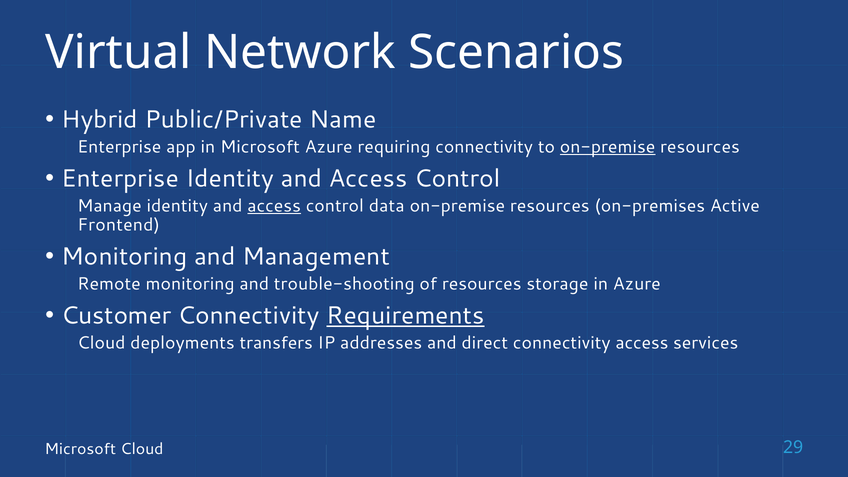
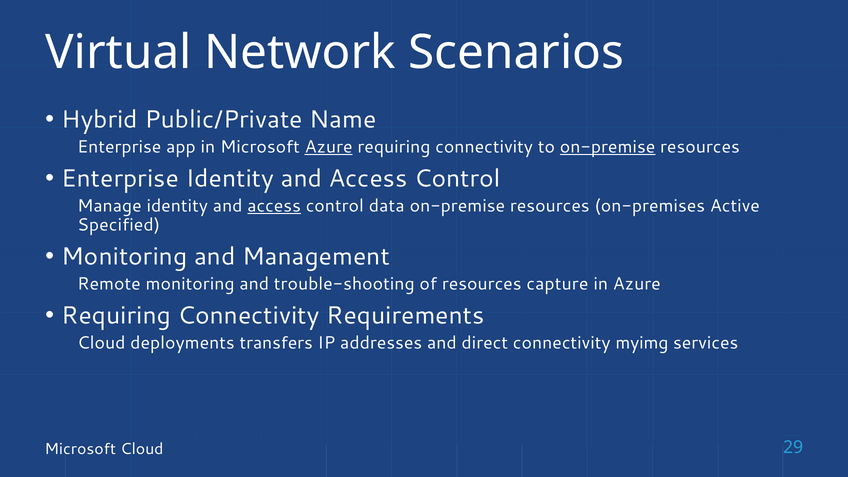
Azure at (329, 147) underline: none -> present
Frontend: Frontend -> Specified
storage: storage -> capture
Customer at (116, 316): Customer -> Requiring
Requirements underline: present -> none
connectivity access: access -> myimg
